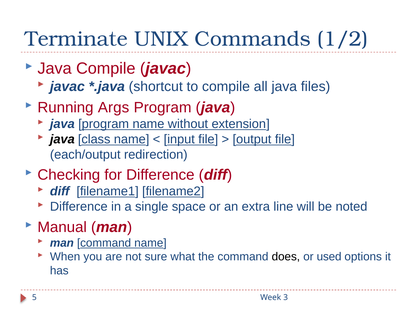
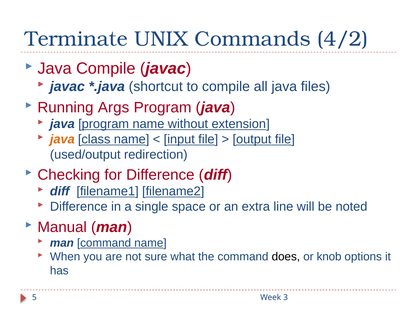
1/2: 1/2 -> 4/2
java at (62, 139) colour: black -> orange
each/output: each/output -> used/output
used: used -> knob
